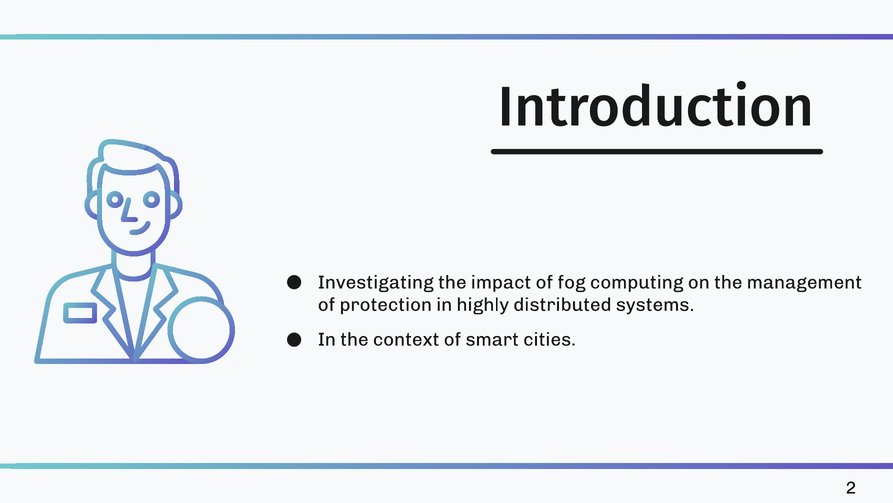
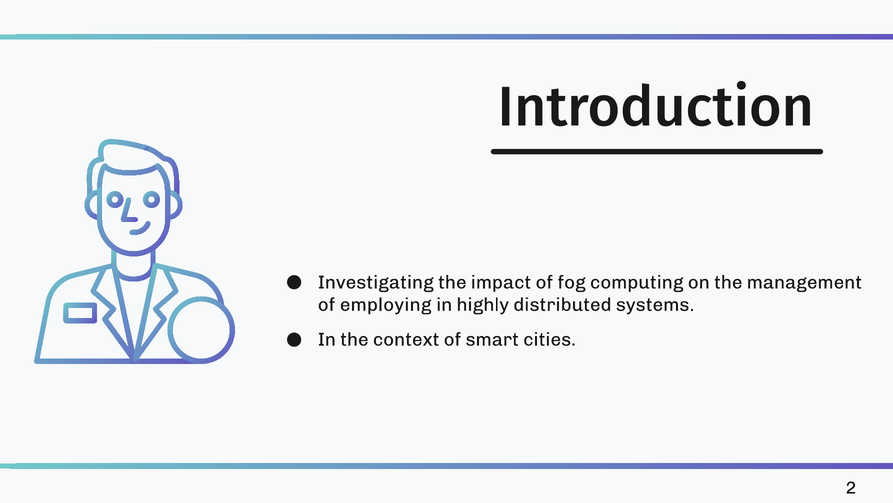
protection: protection -> employing
